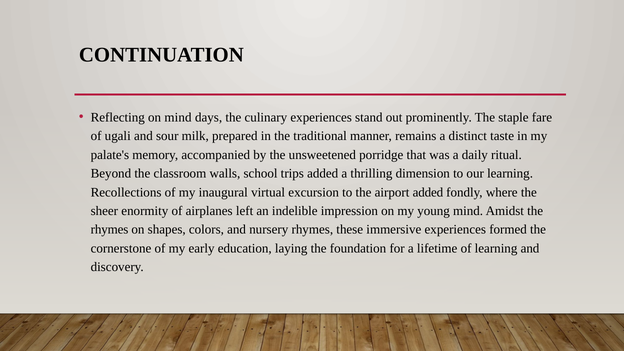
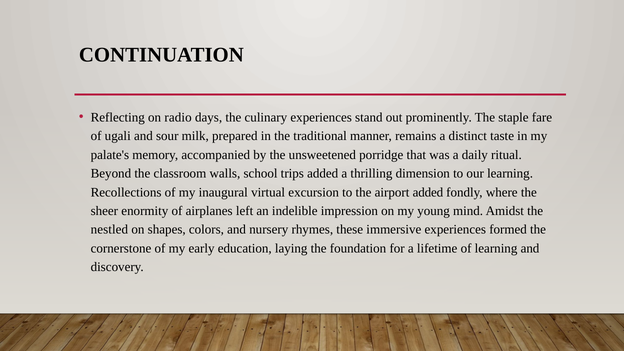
on mind: mind -> radio
rhymes at (110, 230): rhymes -> nestled
